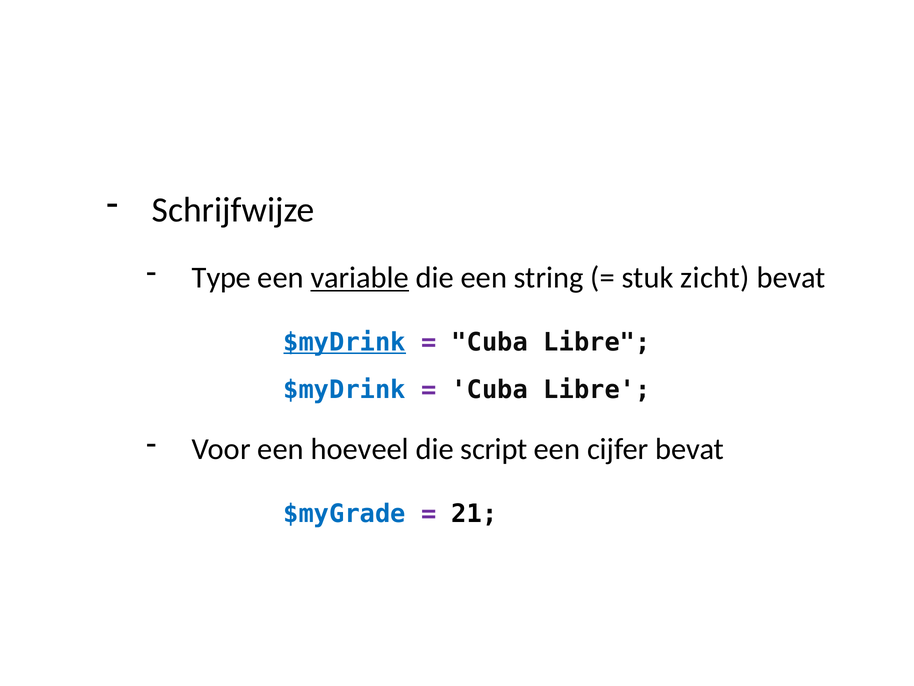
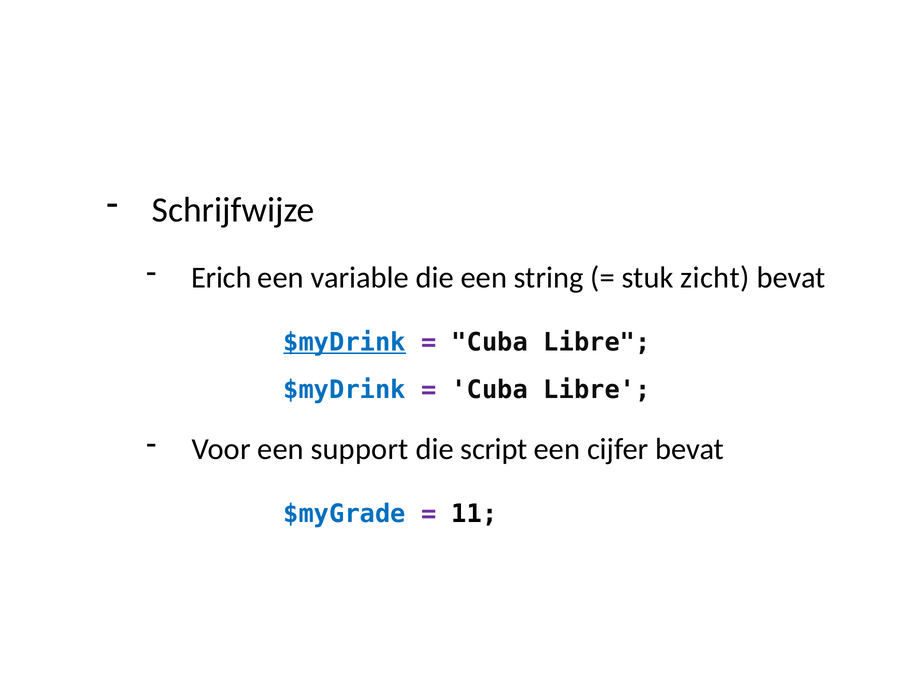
Type: Type -> Erich
variable underline: present -> none
hoeveel: hoeveel -> support
21: 21 -> 11
